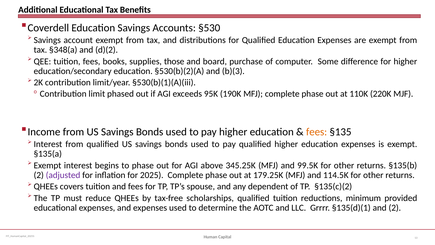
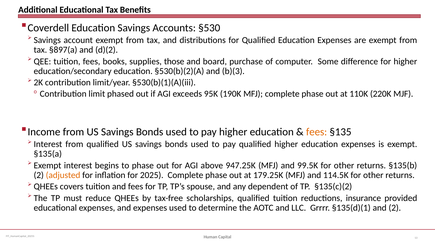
§348(a: §348(a -> §897(a
345.25K: 345.25K -> 947.25K
adjusted colour: purple -> orange
minimum: minimum -> insurance
